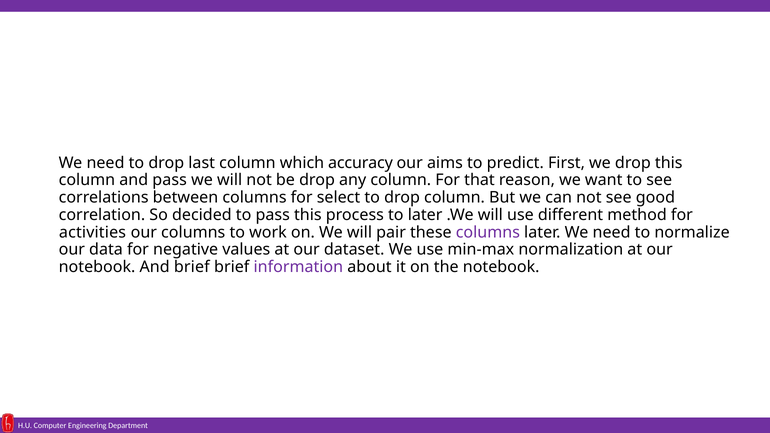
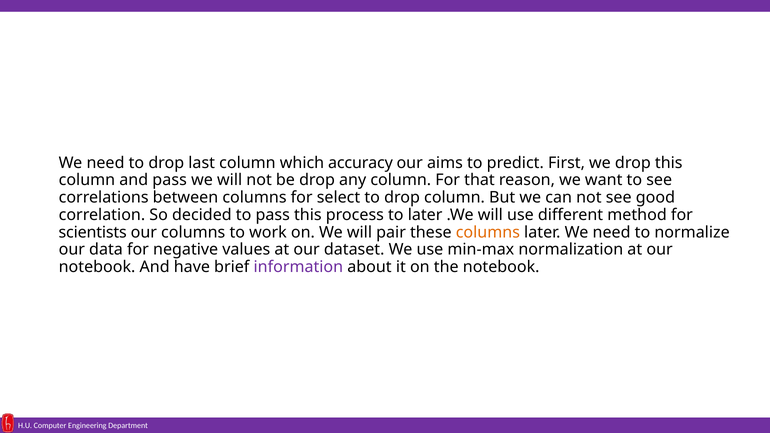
activities: activities -> scientists
columns at (488, 232) colour: purple -> orange
And brief: brief -> have
